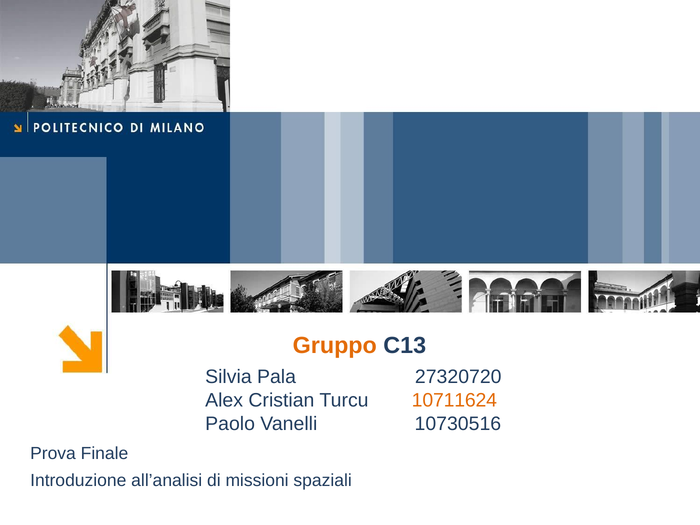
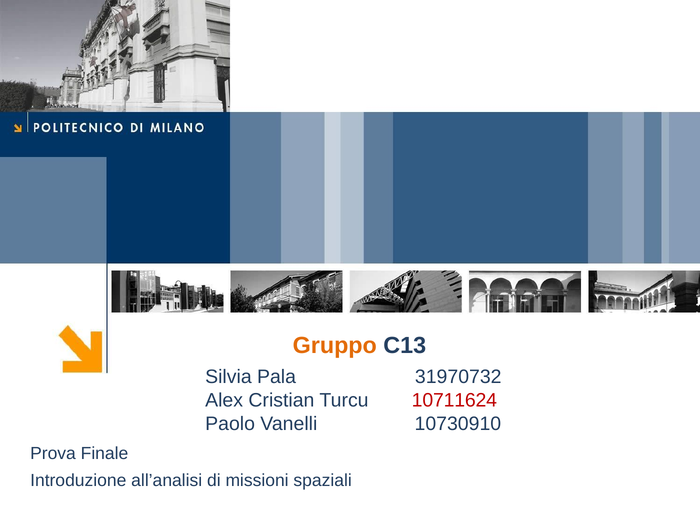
27320720: 27320720 -> 31970732
10711624 colour: orange -> red
10730516: 10730516 -> 10730910
